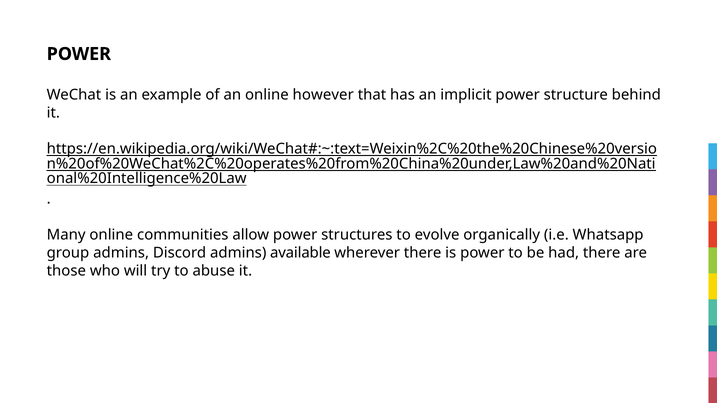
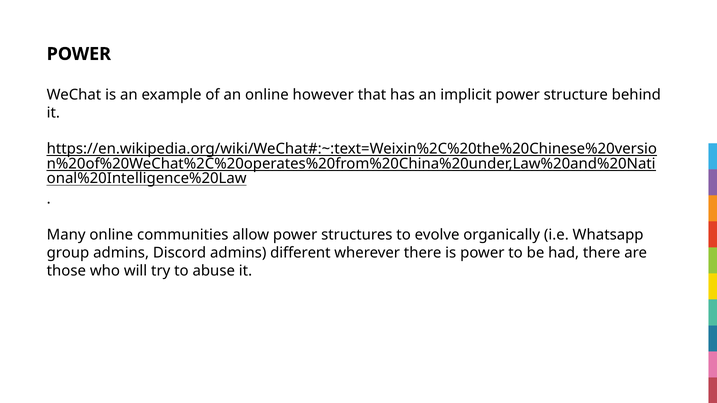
available: available -> different
